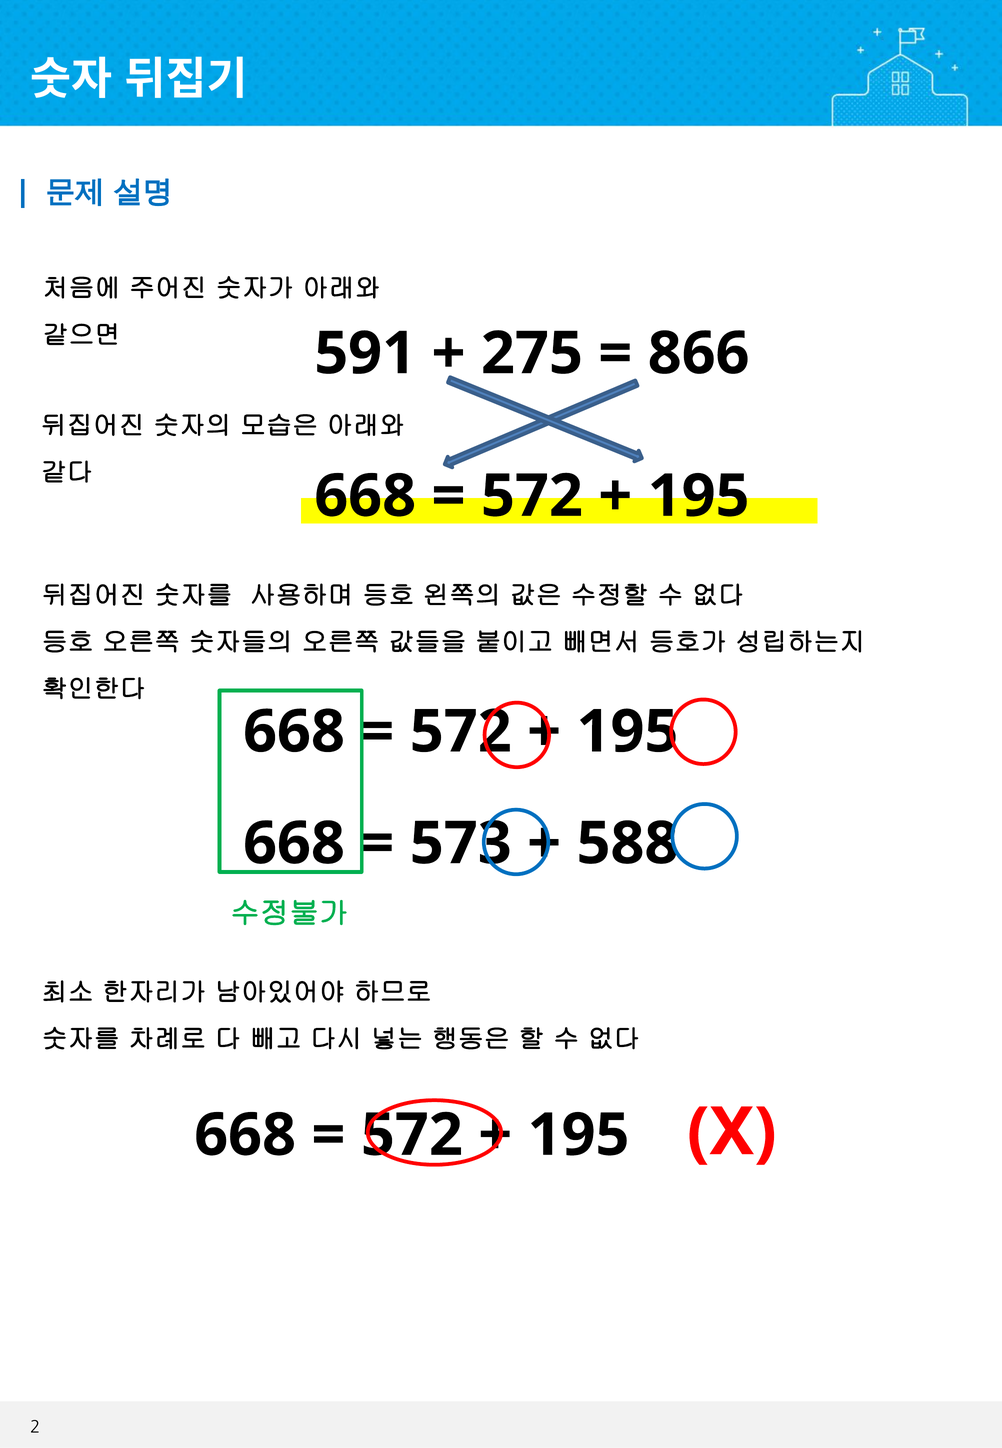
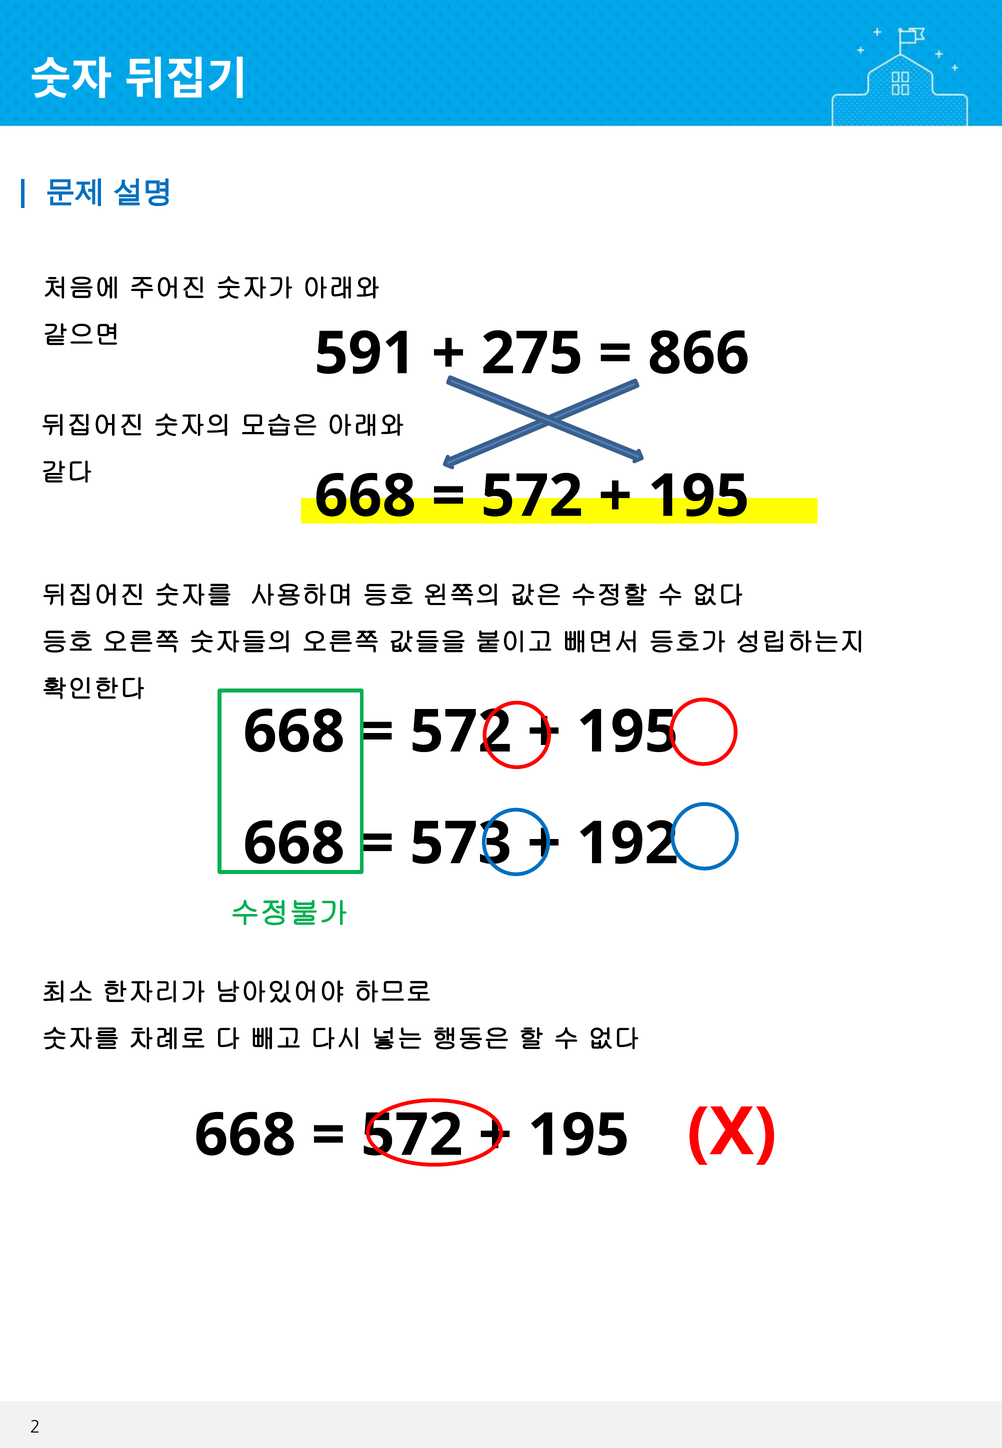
588: 588 -> 192
